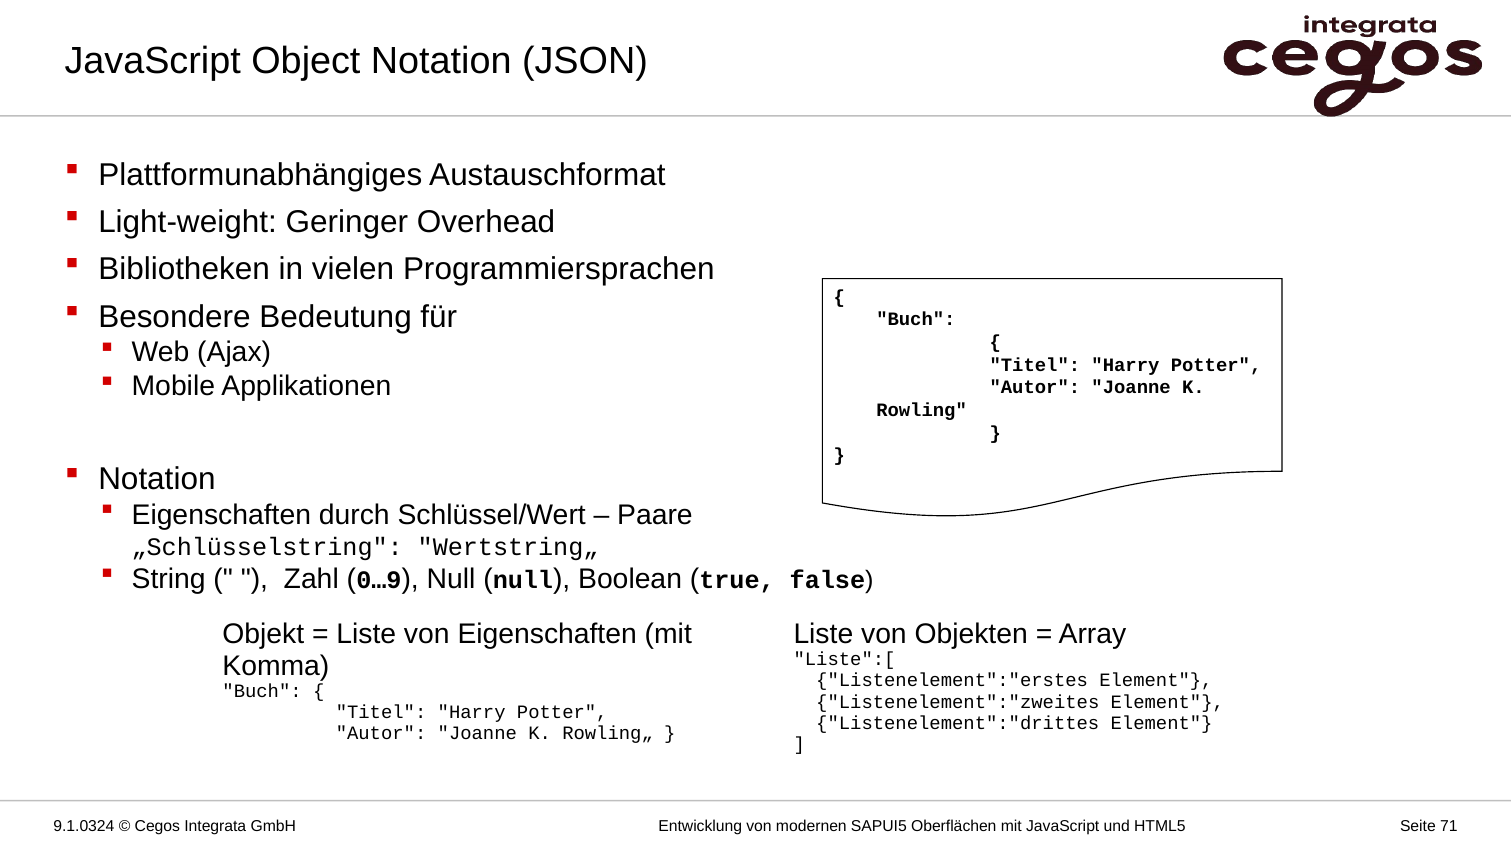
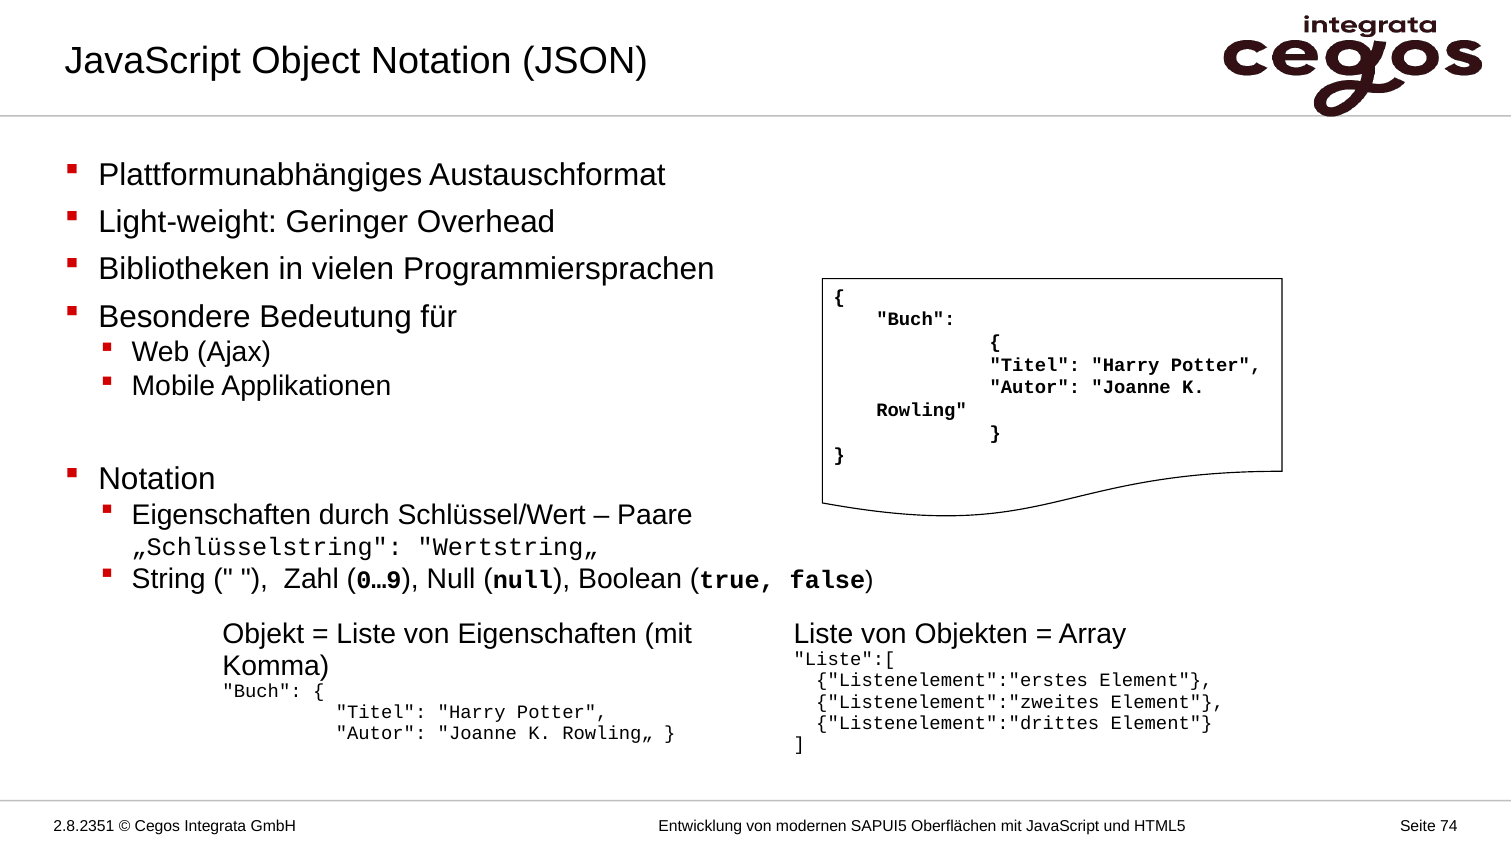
9.1.0324: 9.1.0324 -> 2.8.2351
71: 71 -> 74
